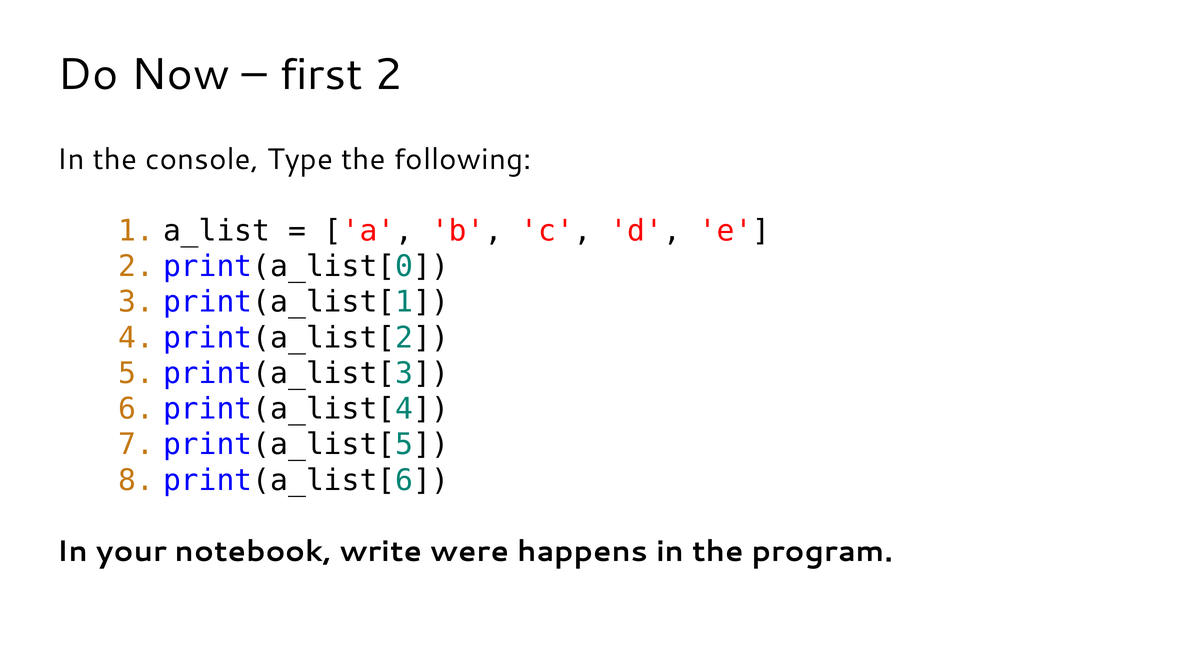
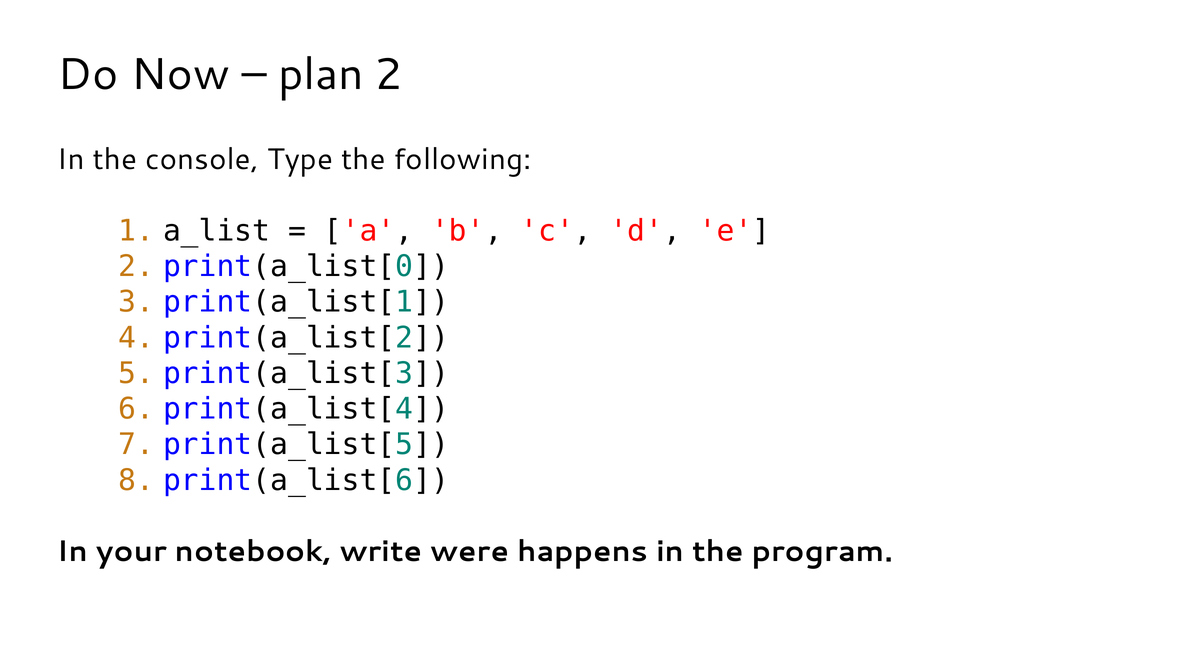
first: first -> plan
